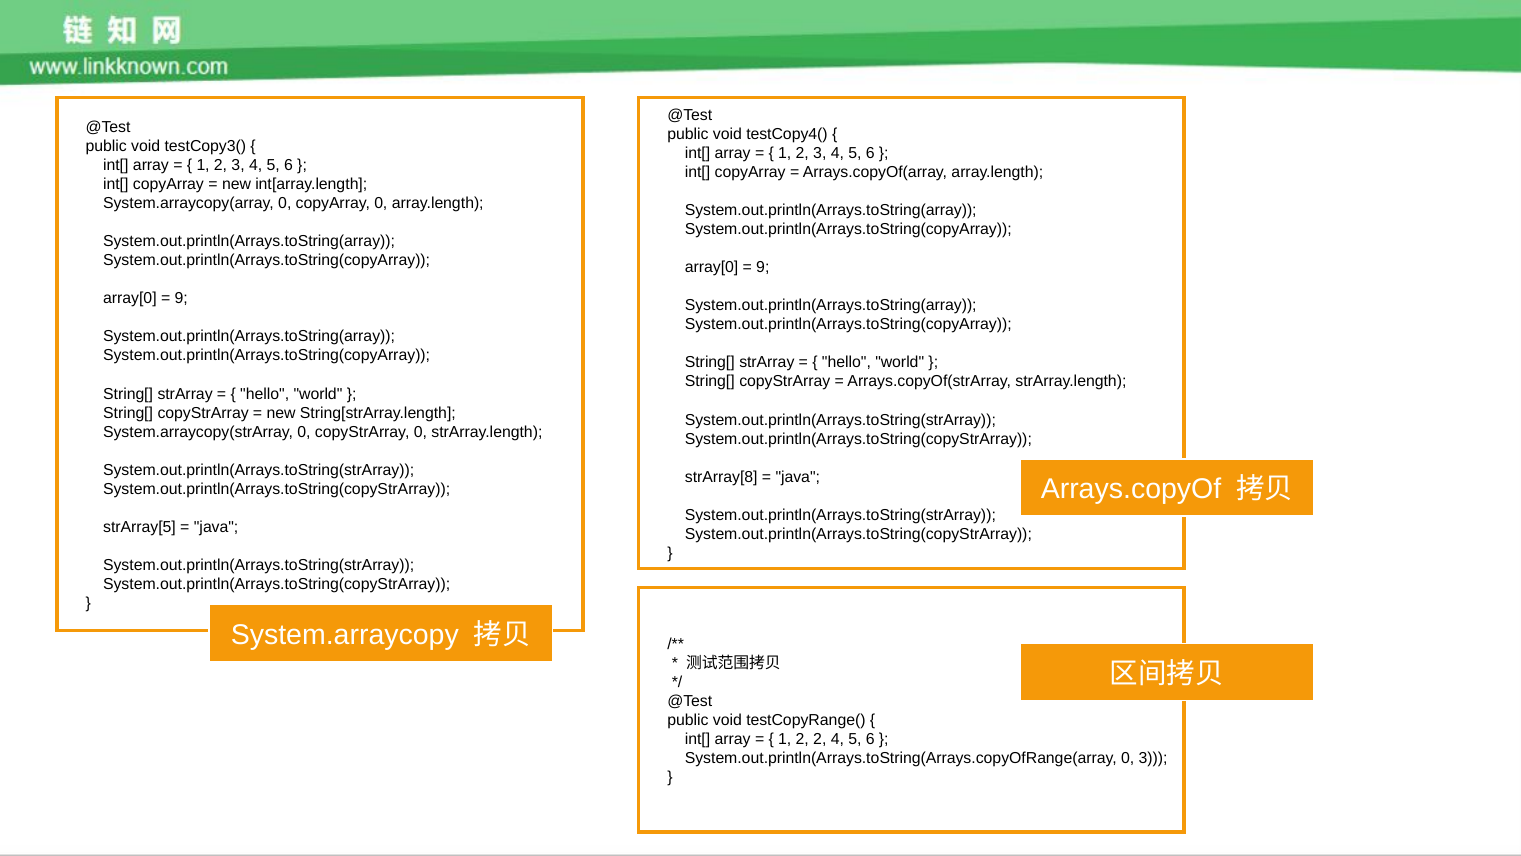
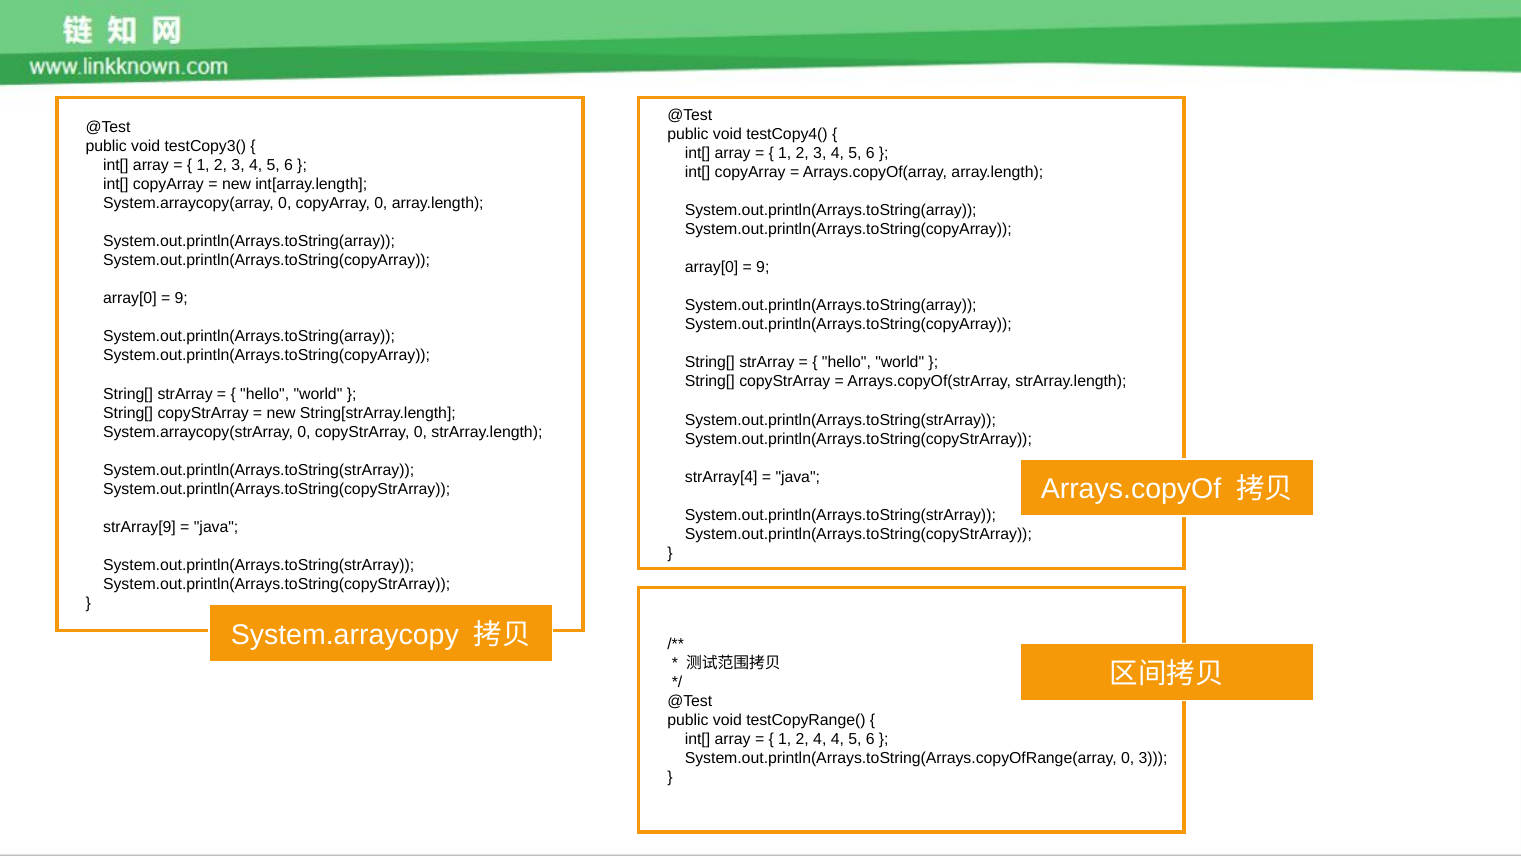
strArray[8: strArray[8 -> strArray[4
strArray[5: strArray[5 -> strArray[9
2 2: 2 -> 4
